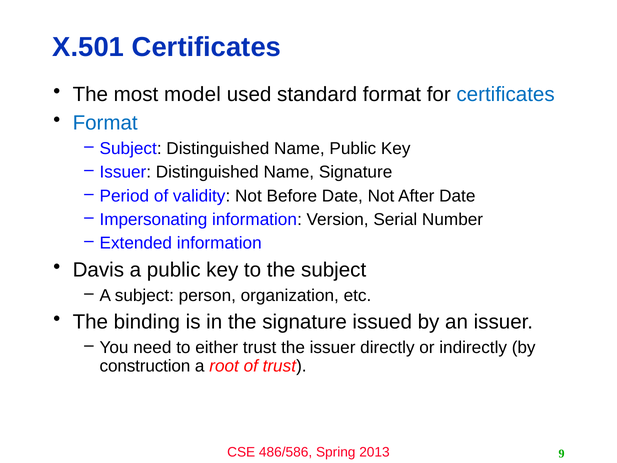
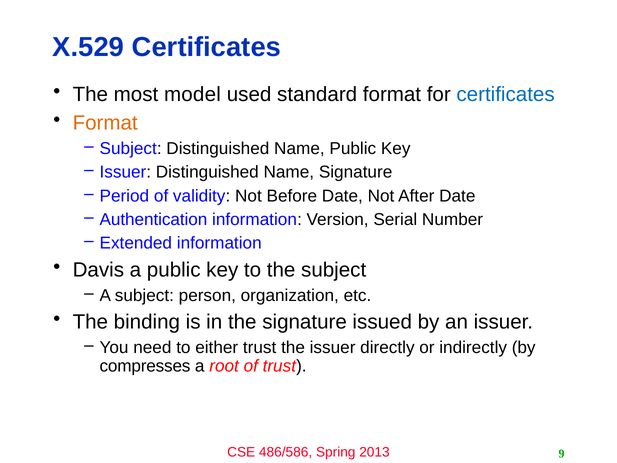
X.501: X.501 -> X.529
Format at (105, 123) colour: blue -> orange
Impersonating: Impersonating -> Authentication
construction: construction -> compresses
